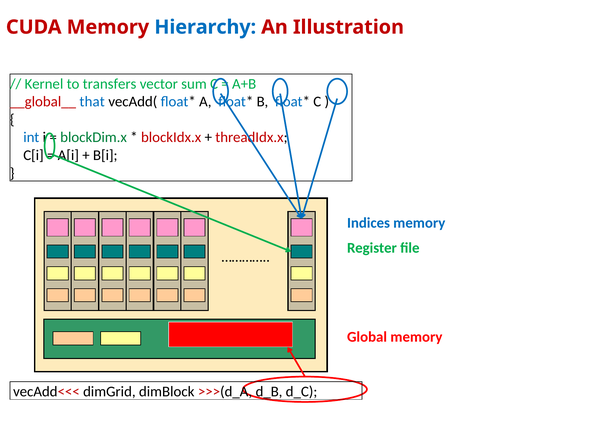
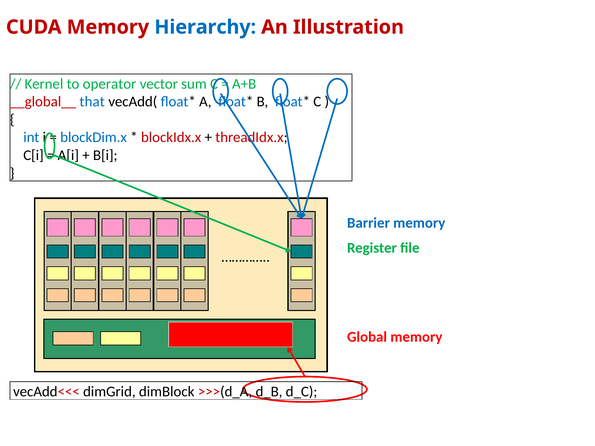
transfers: transfers -> operator
blockDim.x colour: green -> blue
Indices: Indices -> Barrier
